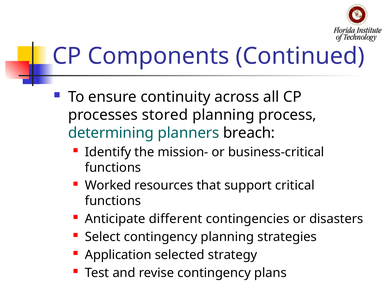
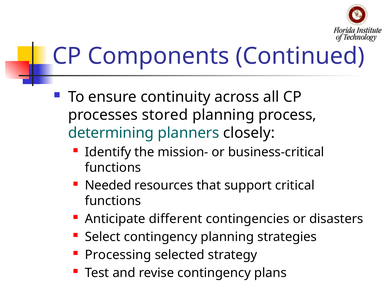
breach: breach -> closely
Worked: Worked -> Needed
Application: Application -> Processing
